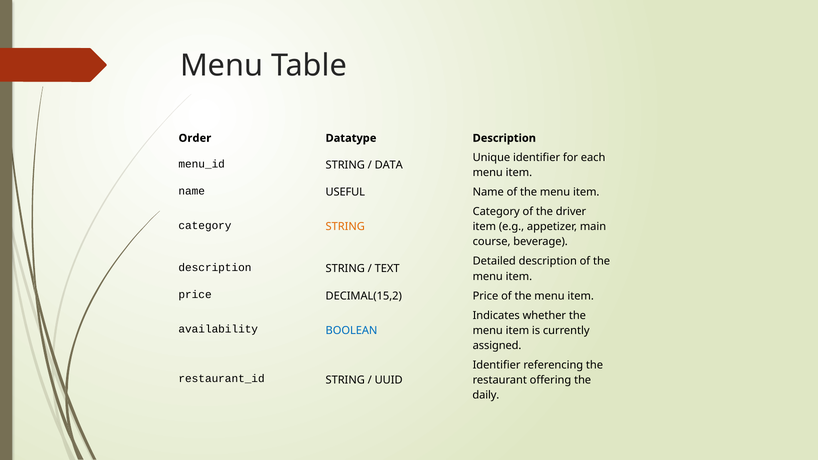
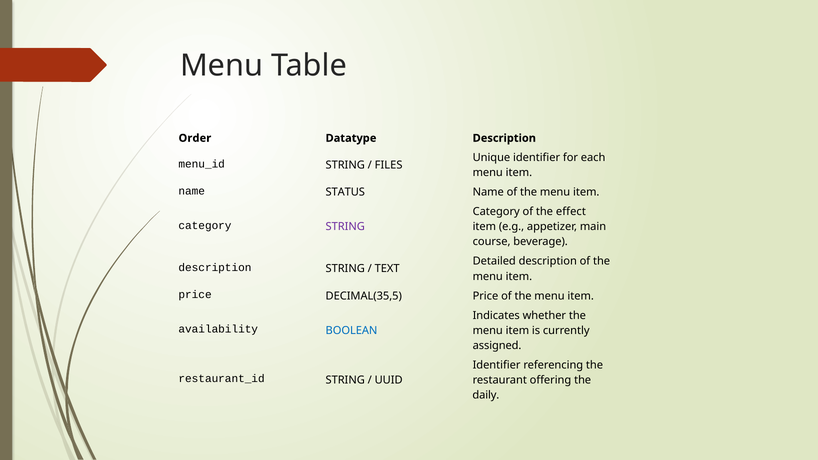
DATA: DATA -> FILES
USEFUL: USEFUL -> STATUS
driver: driver -> effect
STRING at (345, 227) colour: orange -> purple
DECIMAL(15,2: DECIMAL(15,2 -> DECIMAL(35,5
